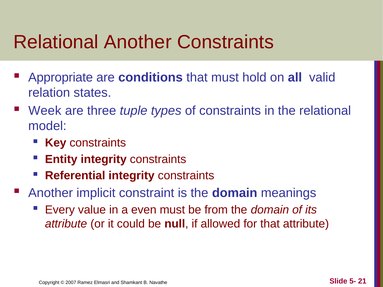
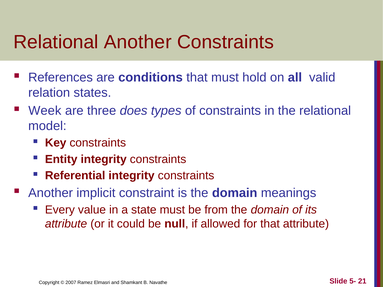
Appropriate: Appropriate -> References
tuple: tuple -> does
even: even -> state
